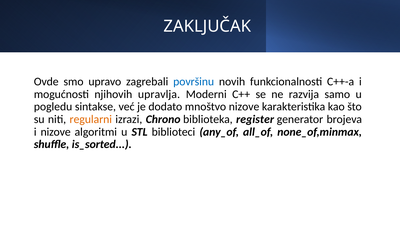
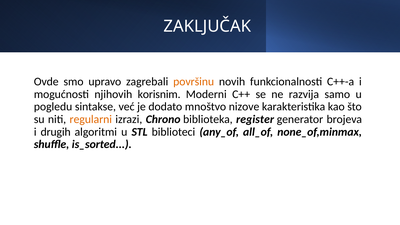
površinu colour: blue -> orange
upravlja: upravlja -> korisnim
i nizove: nizove -> drugih
